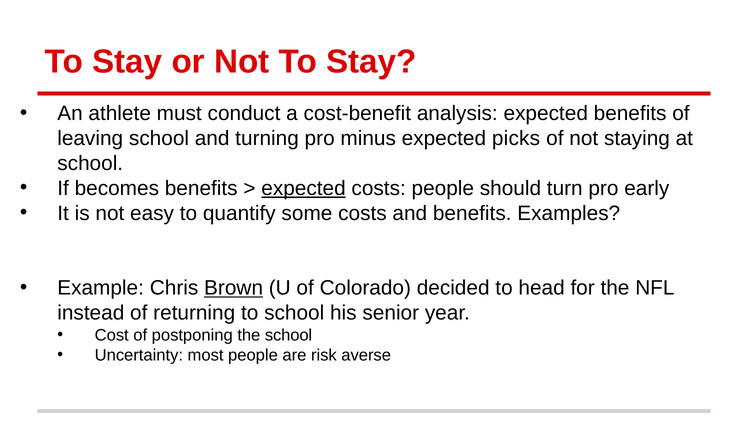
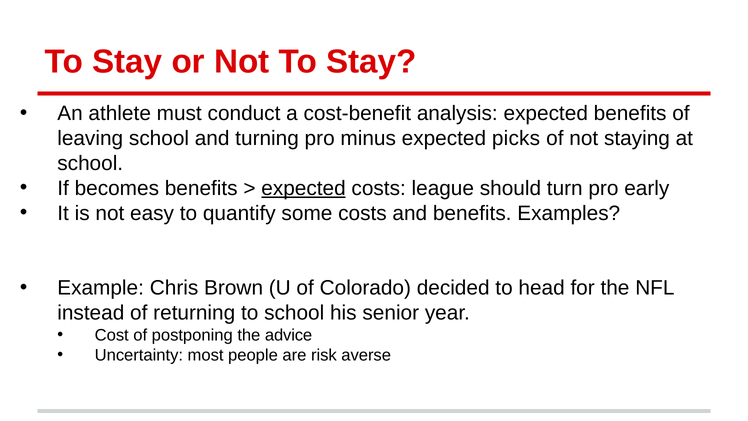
costs people: people -> league
Brown underline: present -> none
the school: school -> advice
